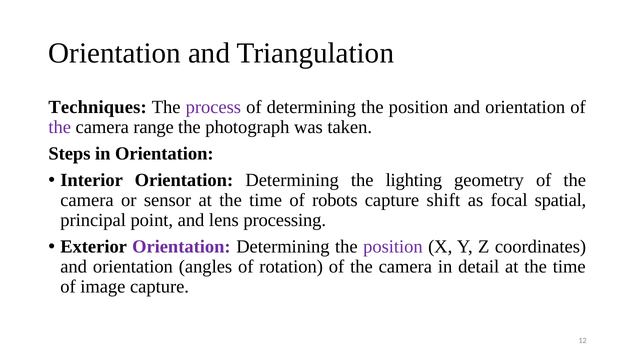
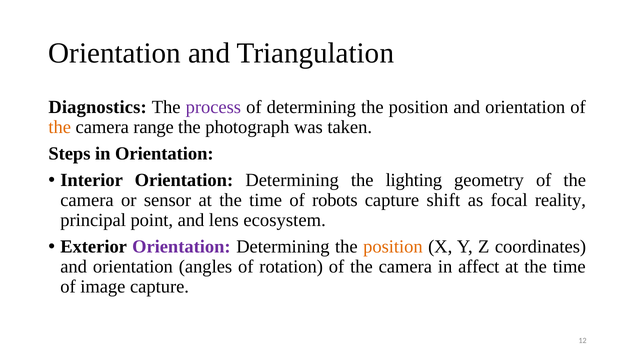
Techniques: Techniques -> Diagnostics
the at (60, 127) colour: purple -> orange
spatial: spatial -> reality
processing: processing -> ecosystem
position at (393, 247) colour: purple -> orange
detail: detail -> affect
